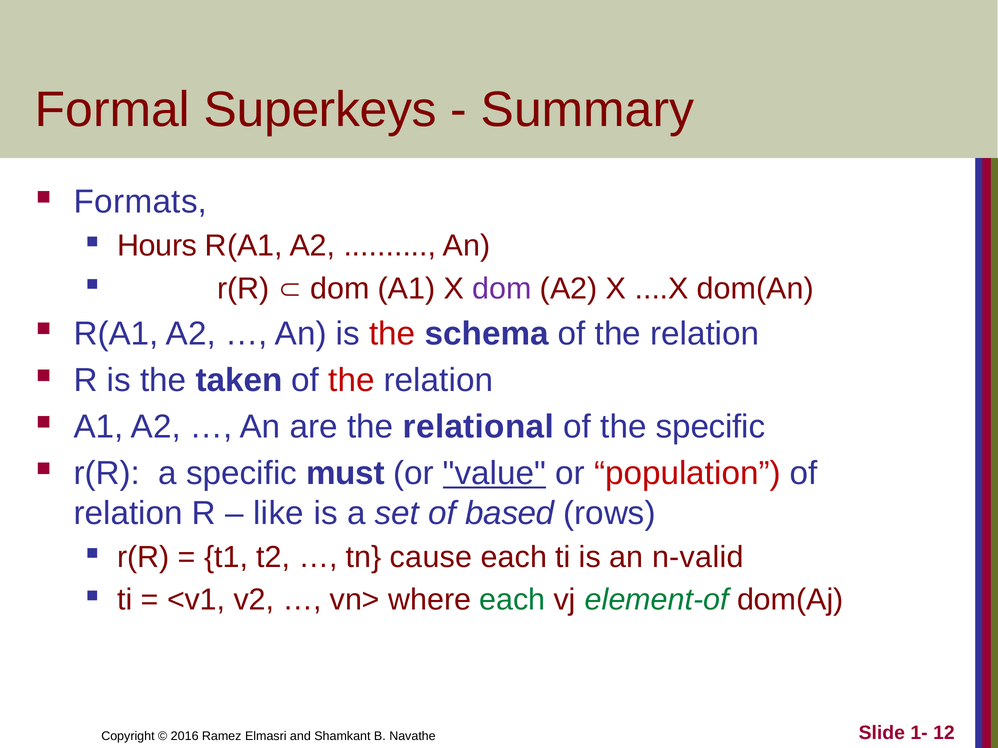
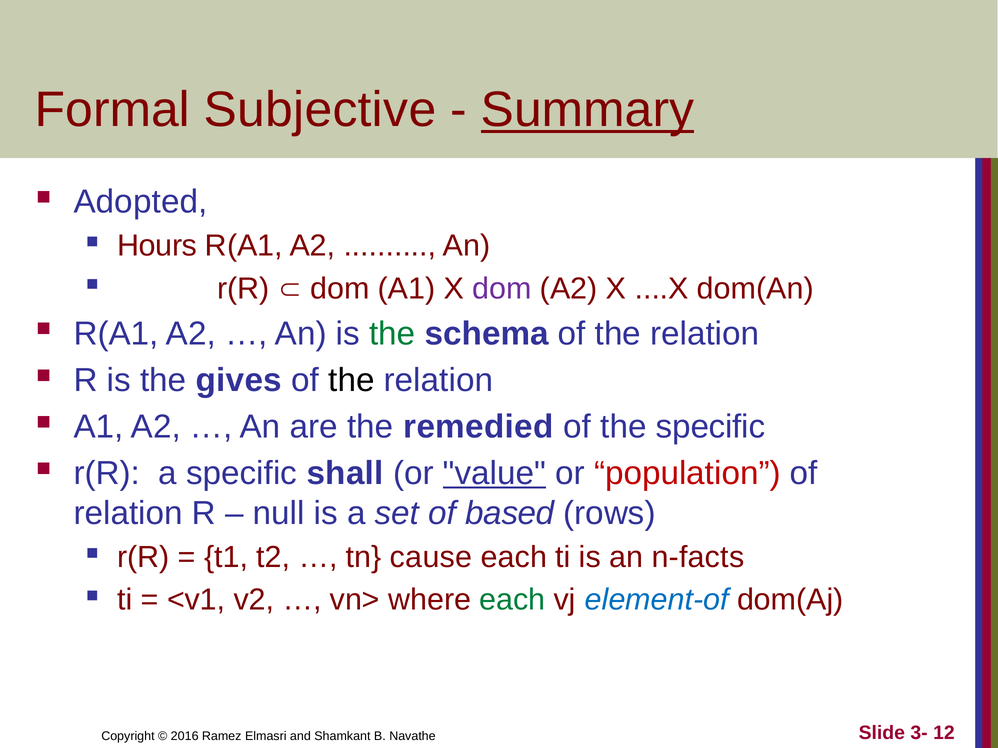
Superkeys: Superkeys -> Subjective
Summary underline: none -> present
Formats: Formats -> Adopted
the at (392, 334) colour: red -> green
taken: taken -> gives
the at (352, 380) colour: red -> black
relational: relational -> remedied
must: must -> shall
like: like -> null
n-valid: n-valid -> n-facts
element-of colour: green -> blue
1-: 1- -> 3-
